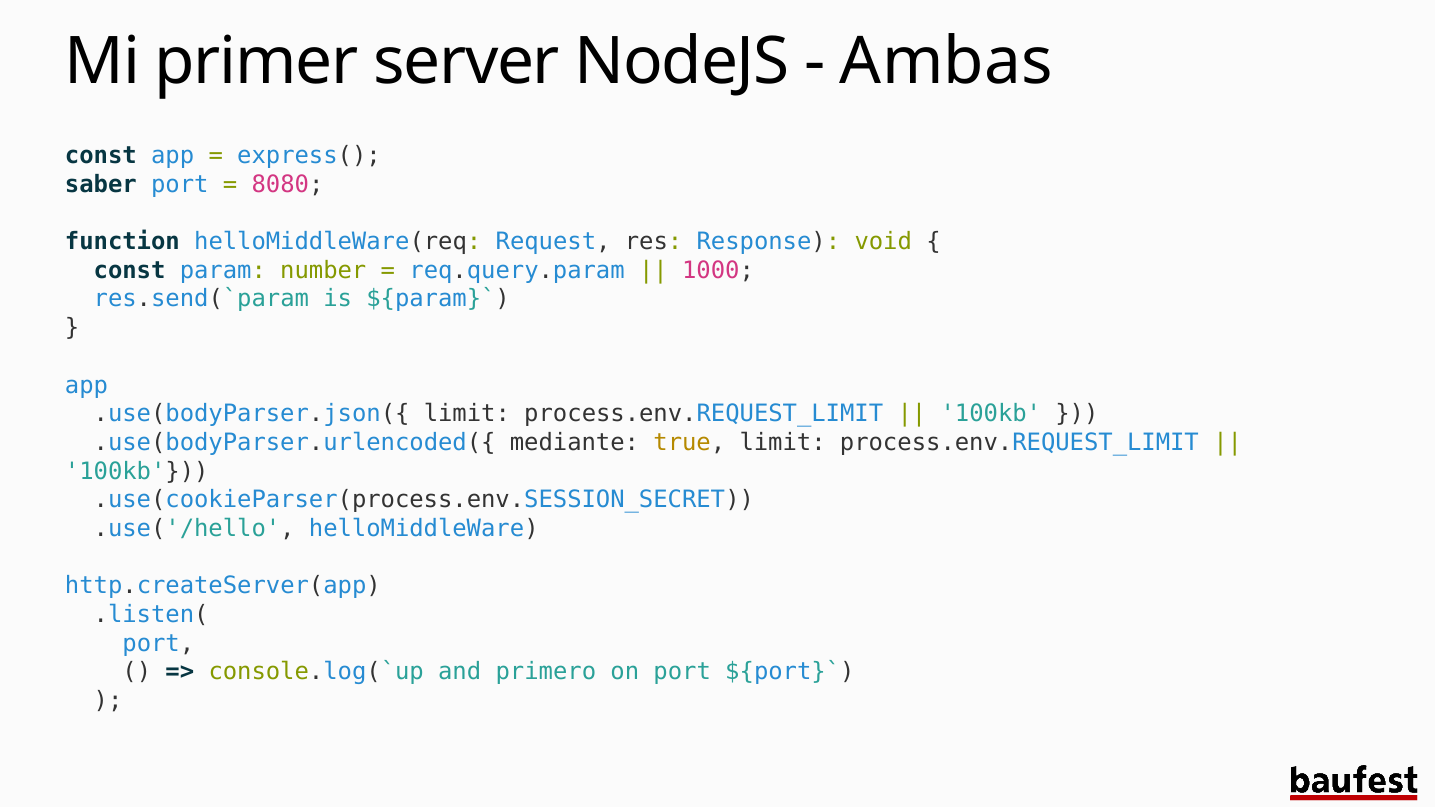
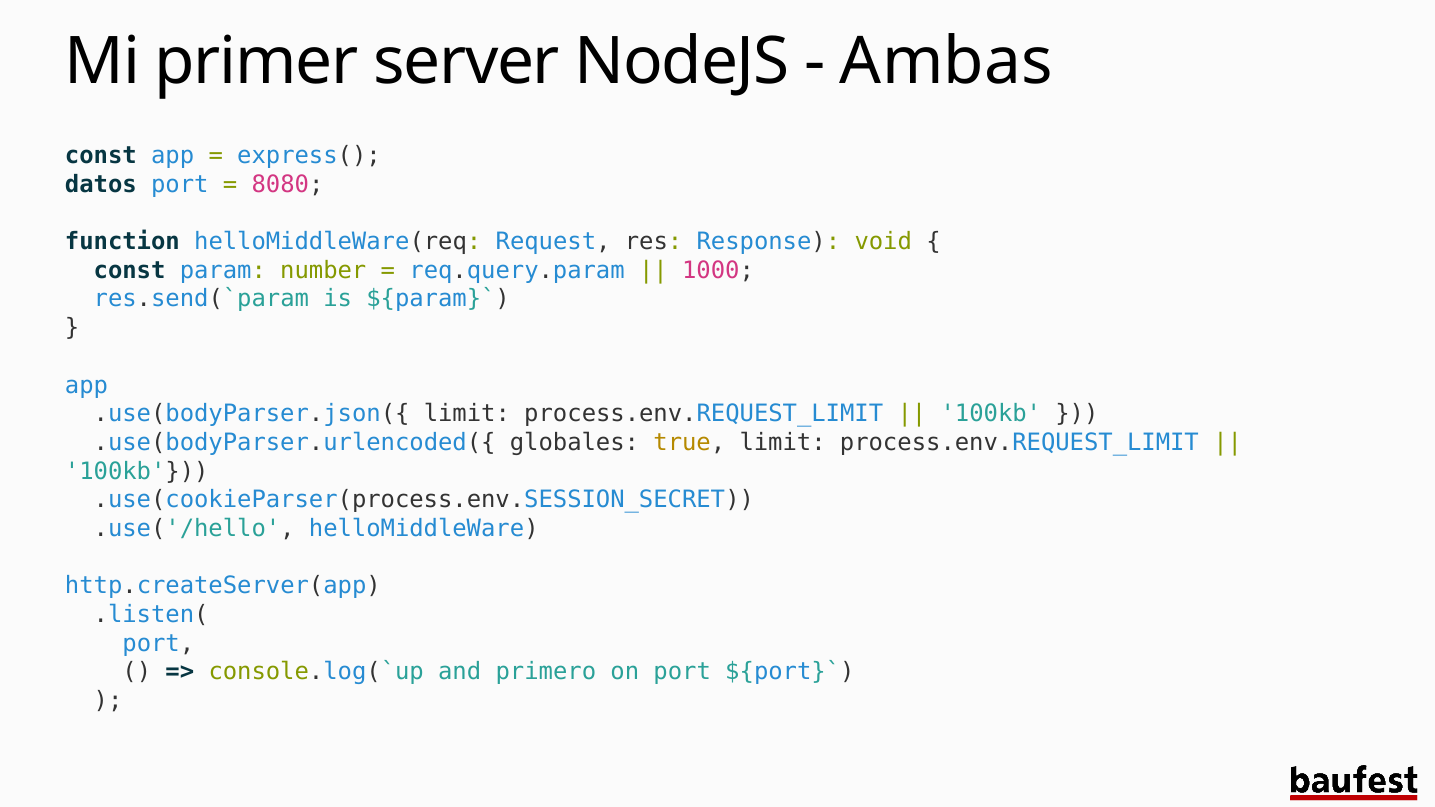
saber: saber -> datos
mediante: mediante -> globales
